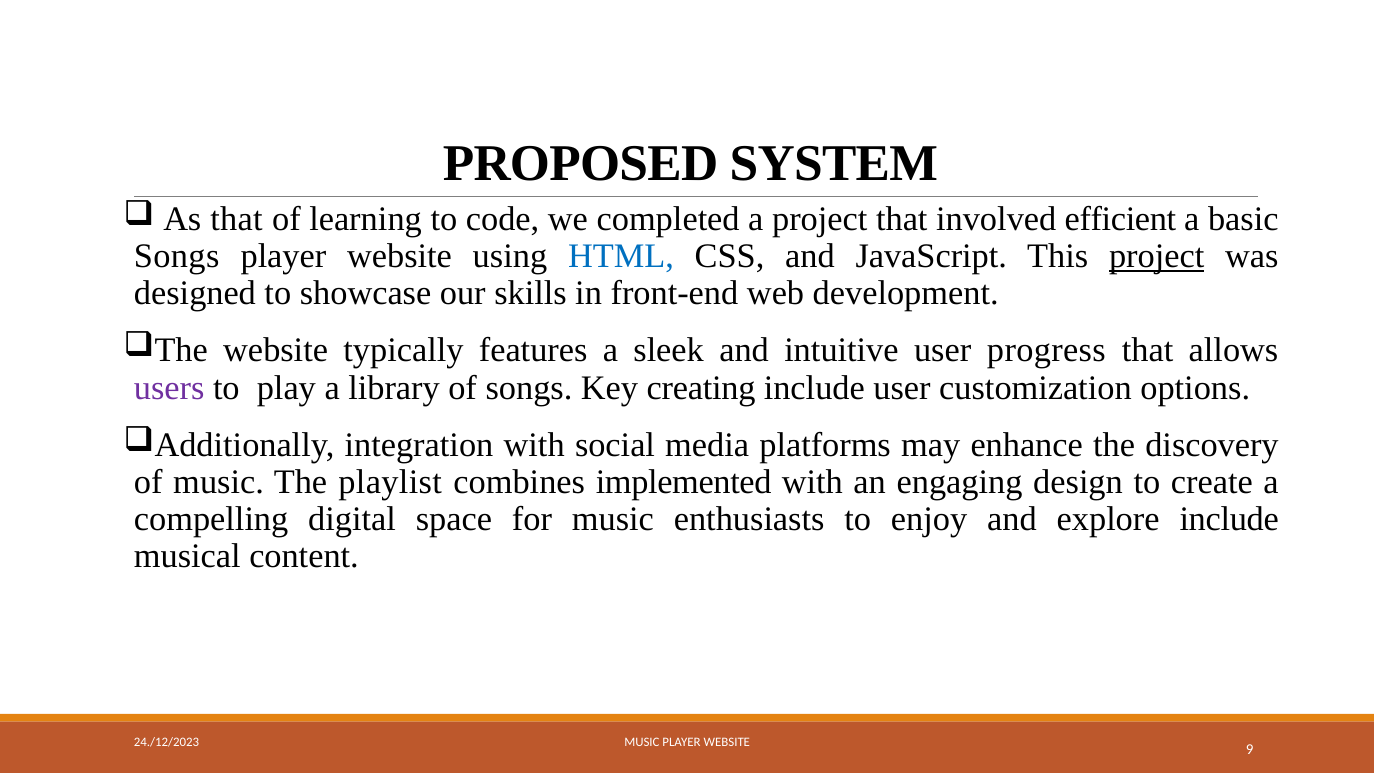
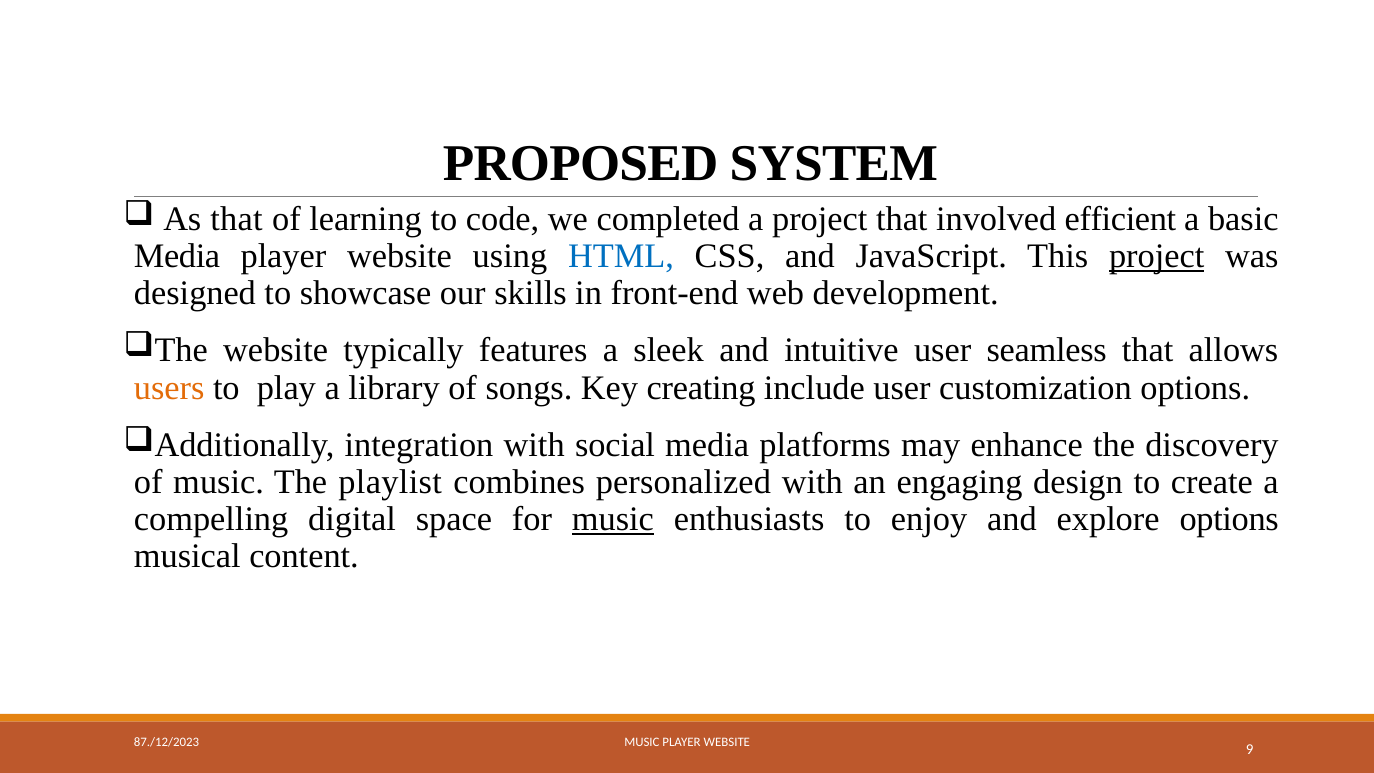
Songs at (177, 256): Songs -> Media
progress: progress -> seamless
users colour: purple -> orange
implemented: implemented -> personalized
music at (613, 519) underline: none -> present
explore include: include -> options
24./12/2023: 24./12/2023 -> 87./12/2023
